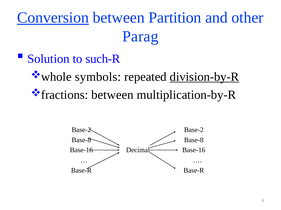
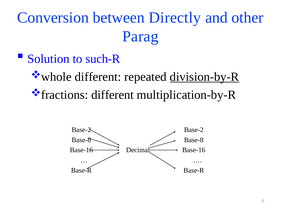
Conversion underline: present -> none
Partition: Partition -> Directly
symbols at (98, 77): symbols -> different
between at (112, 95): between -> different
